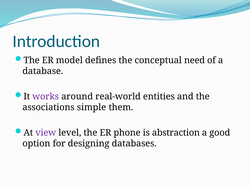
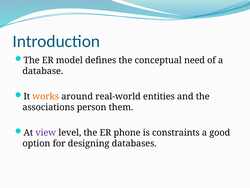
works colour: purple -> orange
simple: simple -> person
abstraction: abstraction -> constraints
